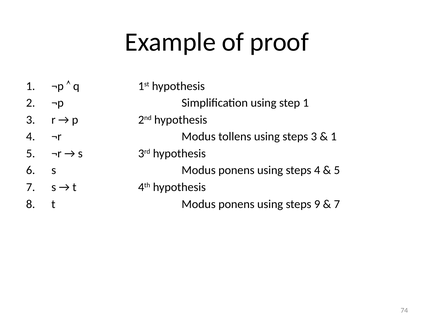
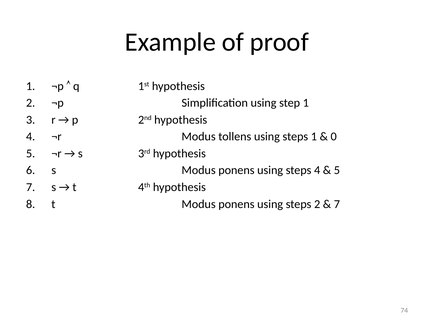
steps 3: 3 -> 1
1 at (334, 137): 1 -> 0
steps 9: 9 -> 2
